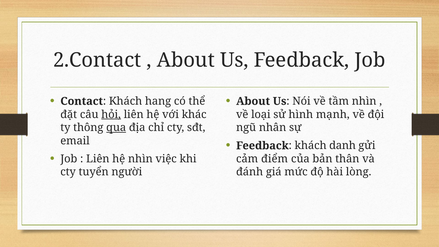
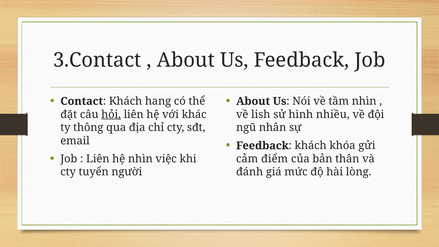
2.Contact: 2.Contact -> 3.Contact
loại: loại -> lish
mạnh: mạnh -> nhiều
qua underline: present -> none
danh: danh -> khóa
